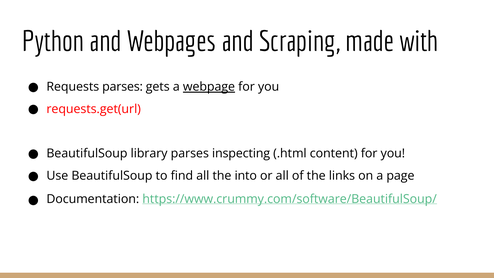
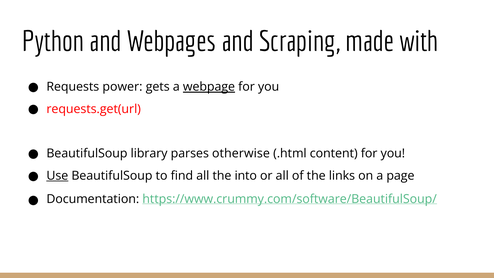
Requests parses: parses -> power
inspecting: inspecting -> otherwise
Use underline: none -> present
